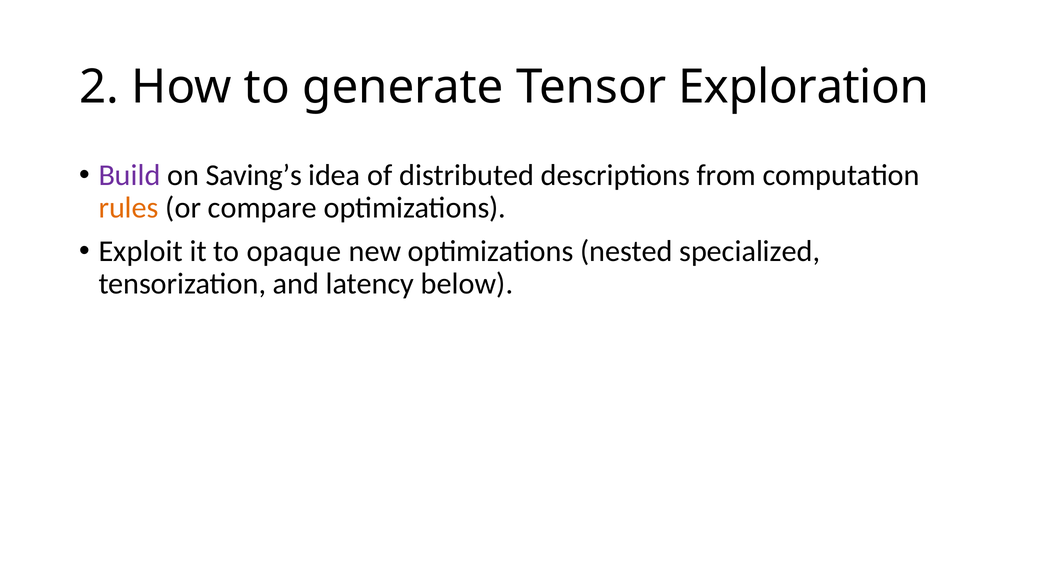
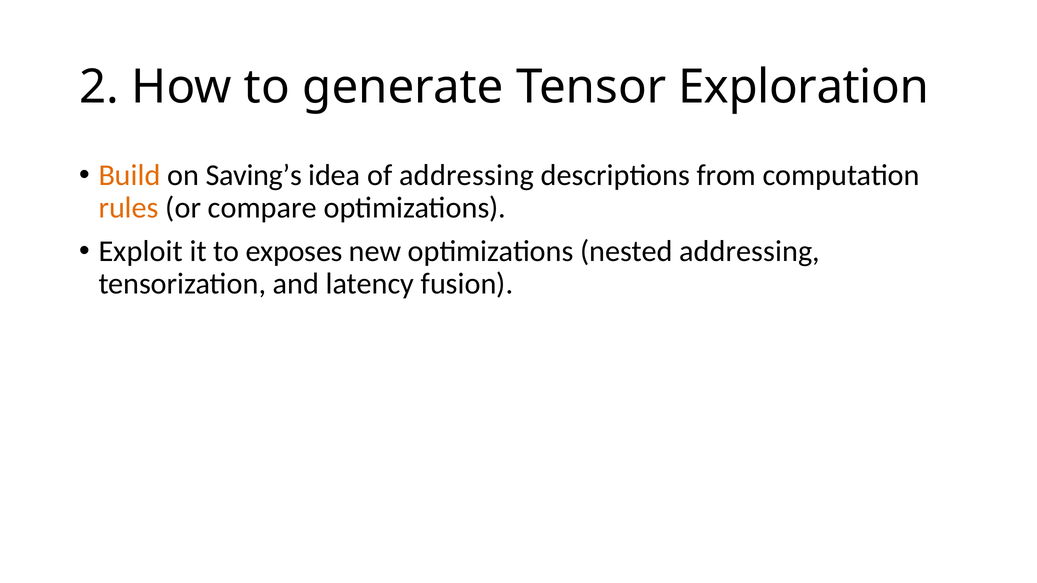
Build colour: purple -> orange
of distributed: distributed -> addressing
opaque: opaque -> exposes
nested specialized: specialized -> addressing
below: below -> fusion
